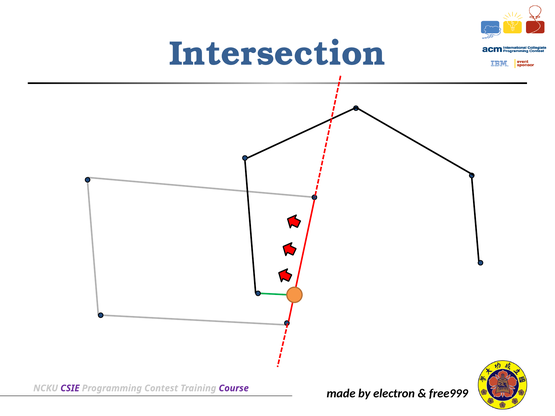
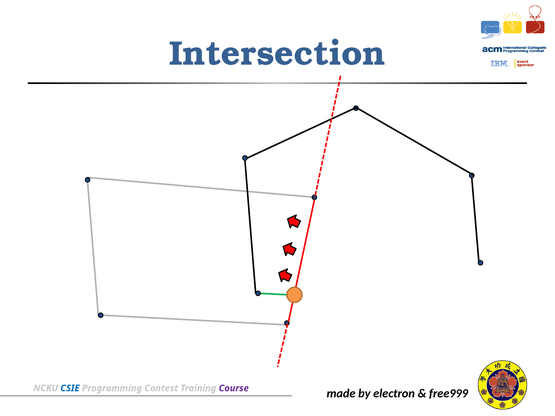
CSIE colour: purple -> blue
